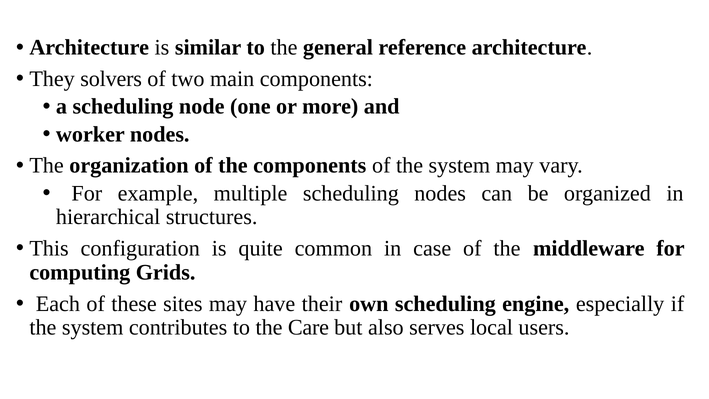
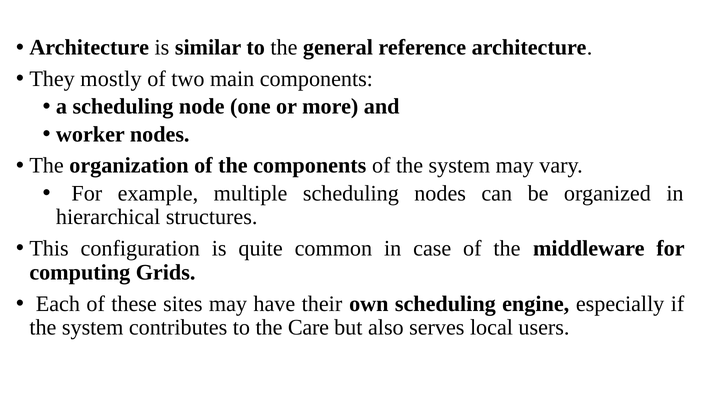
solvers: solvers -> mostly
